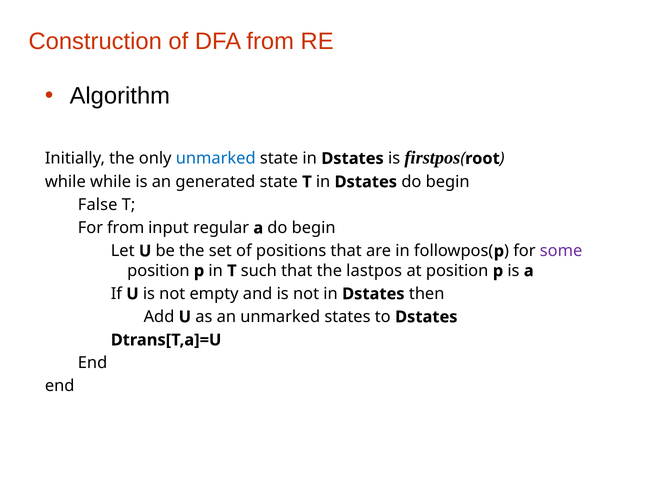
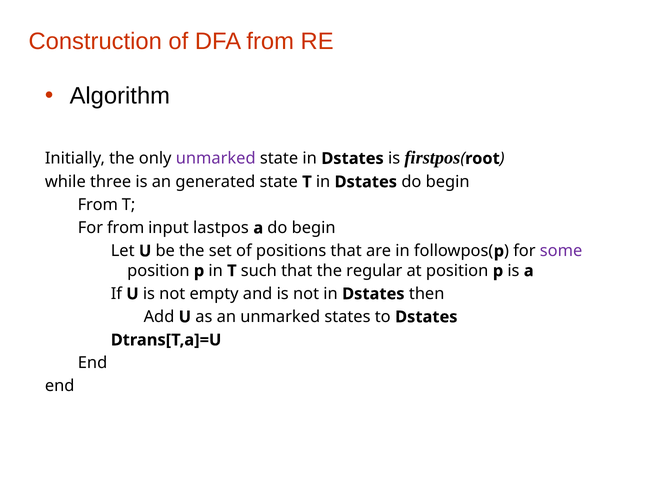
unmarked at (216, 158) colour: blue -> purple
while while: while -> three
False at (98, 205): False -> From
regular: regular -> lastpos
lastpos: lastpos -> regular
